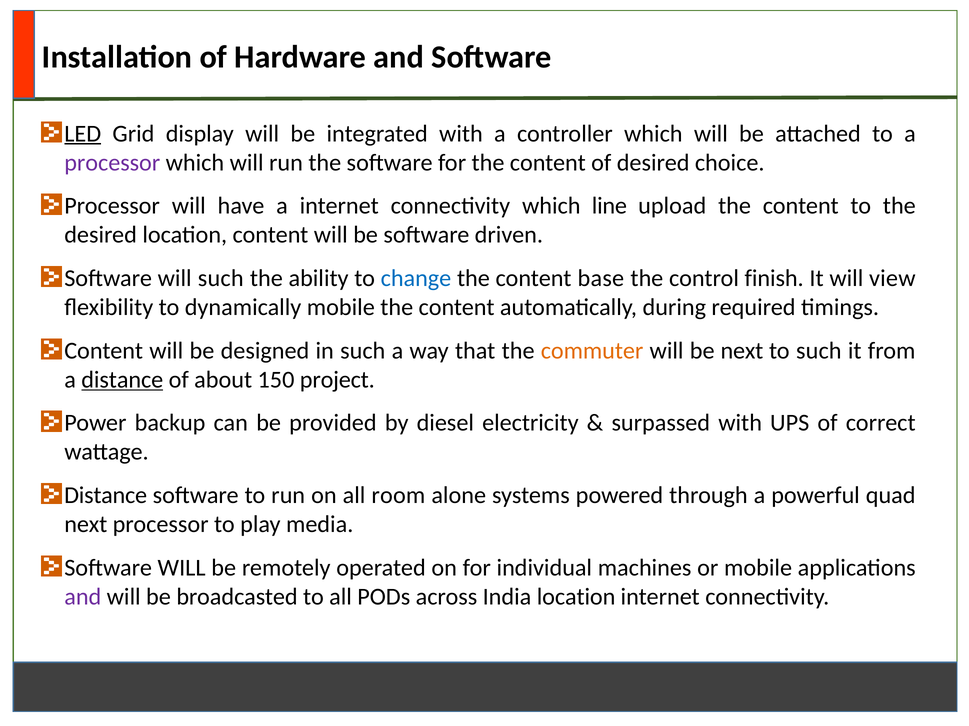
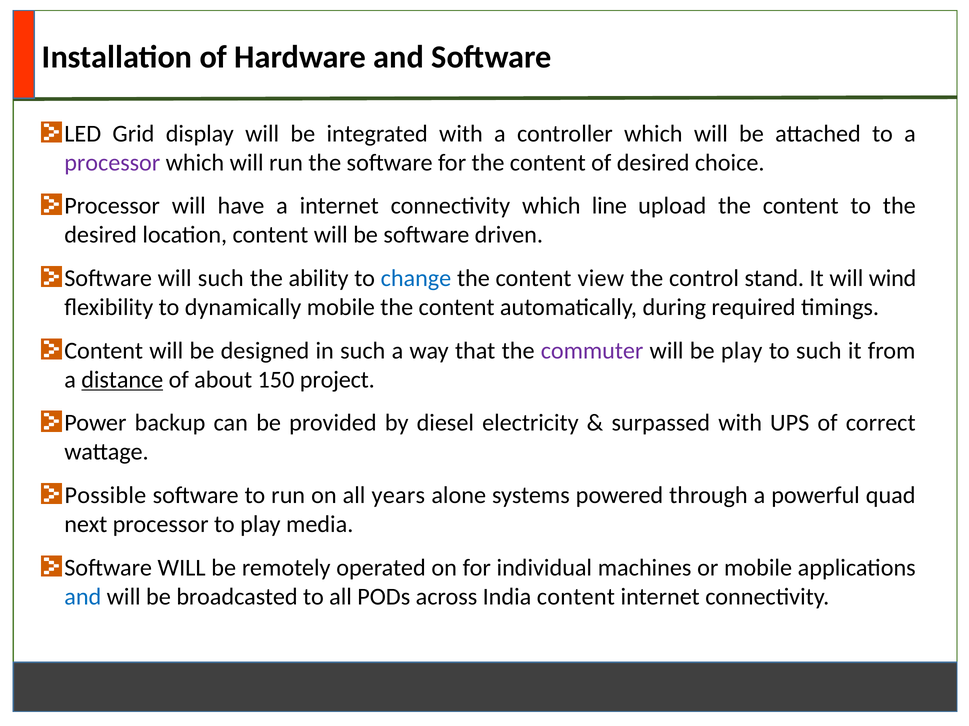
LED underline: present -> none
base: base -> view
finish: finish -> stand
view: view -> wind
commuter colour: orange -> purple
be next: next -> play
Distance at (106, 496): Distance -> Possible
room: room -> years
and at (83, 597) colour: purple -> blue
India location: location -> content
